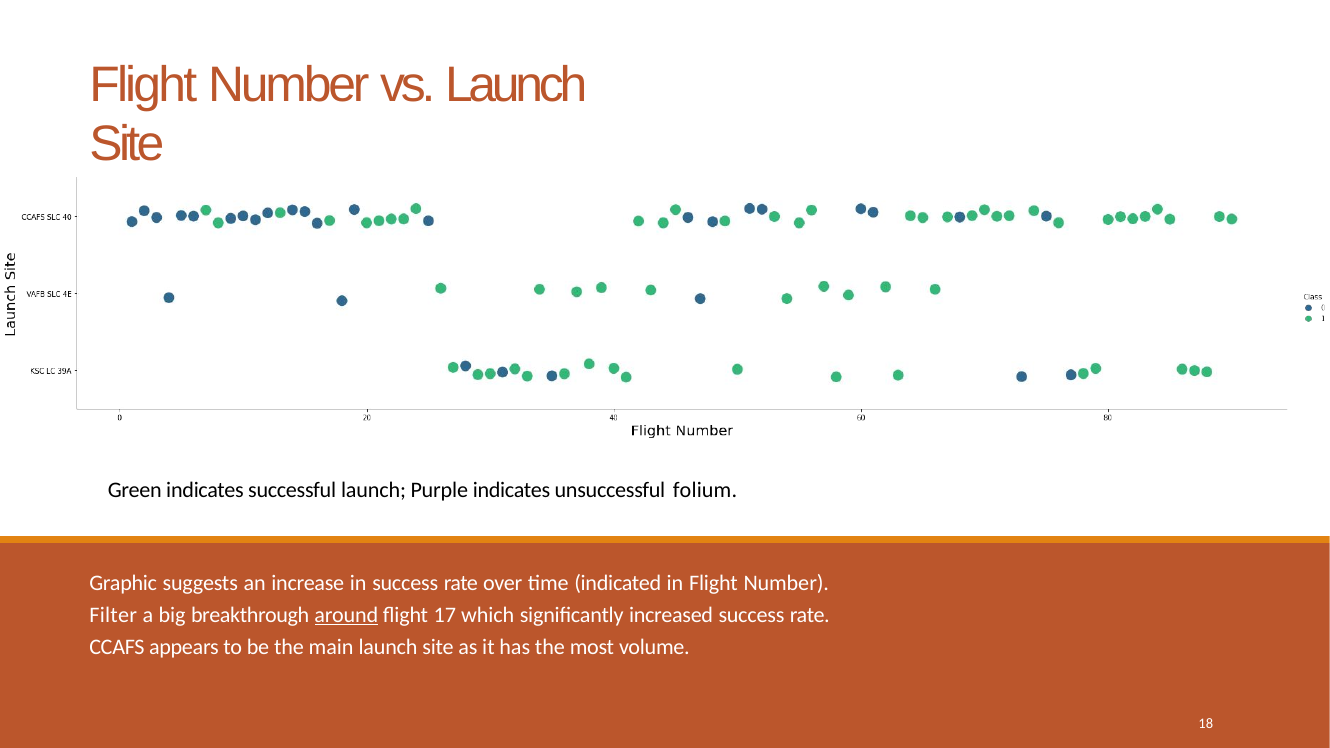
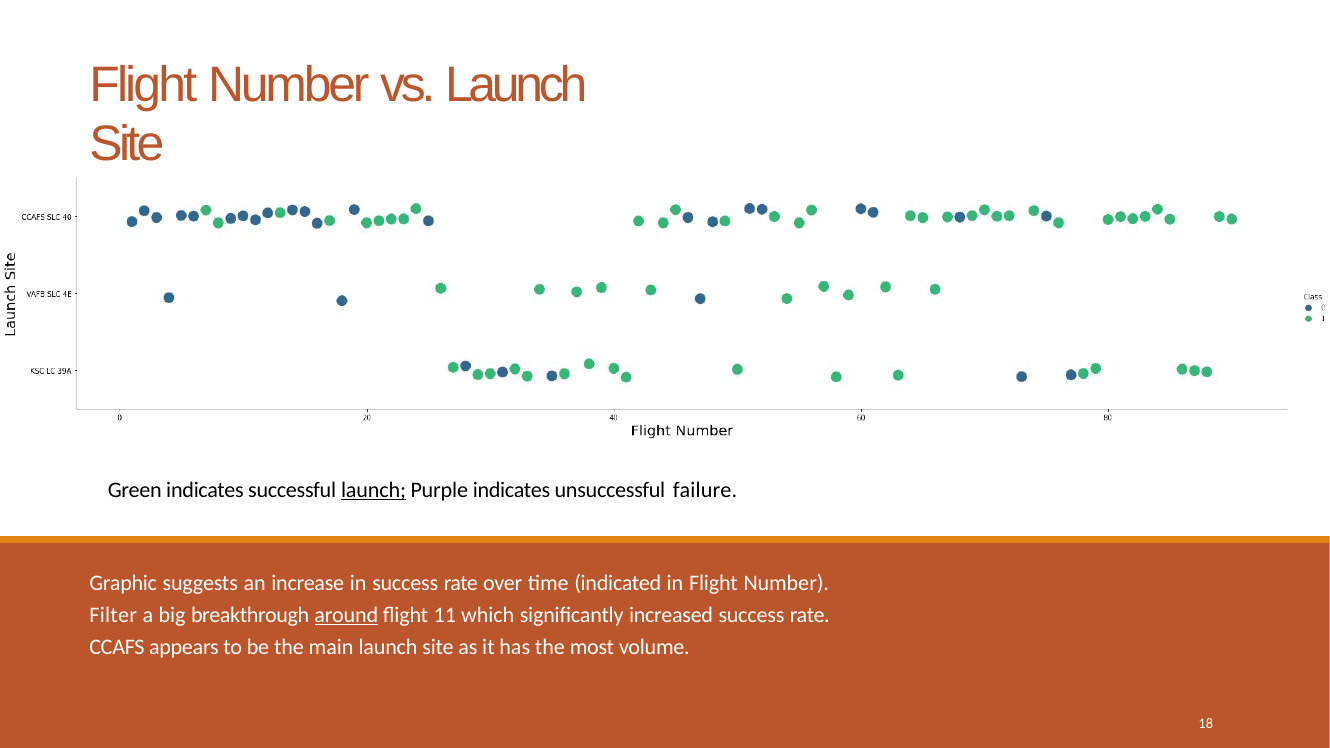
launch at (374, 490) underline: none -> present
folium: folium -> failure
17: 17 -> 11
